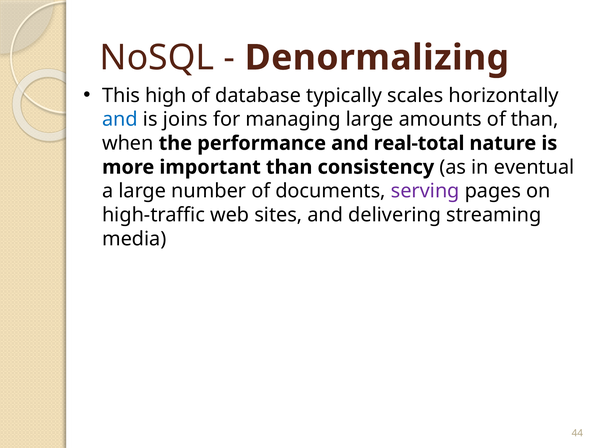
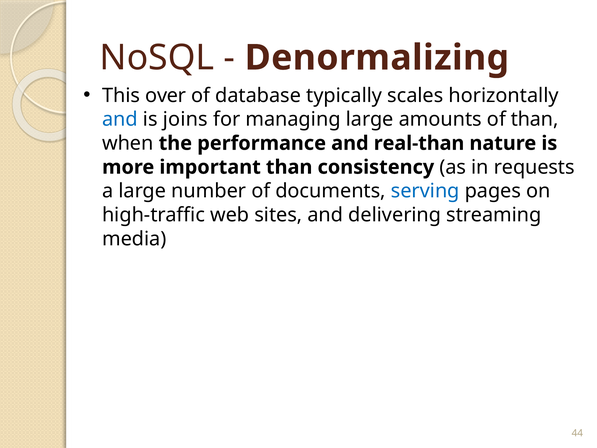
high: high -> over
real-total: real-total -> real-than
eventual: eventual -> requests
serving colour: purple -> blue
